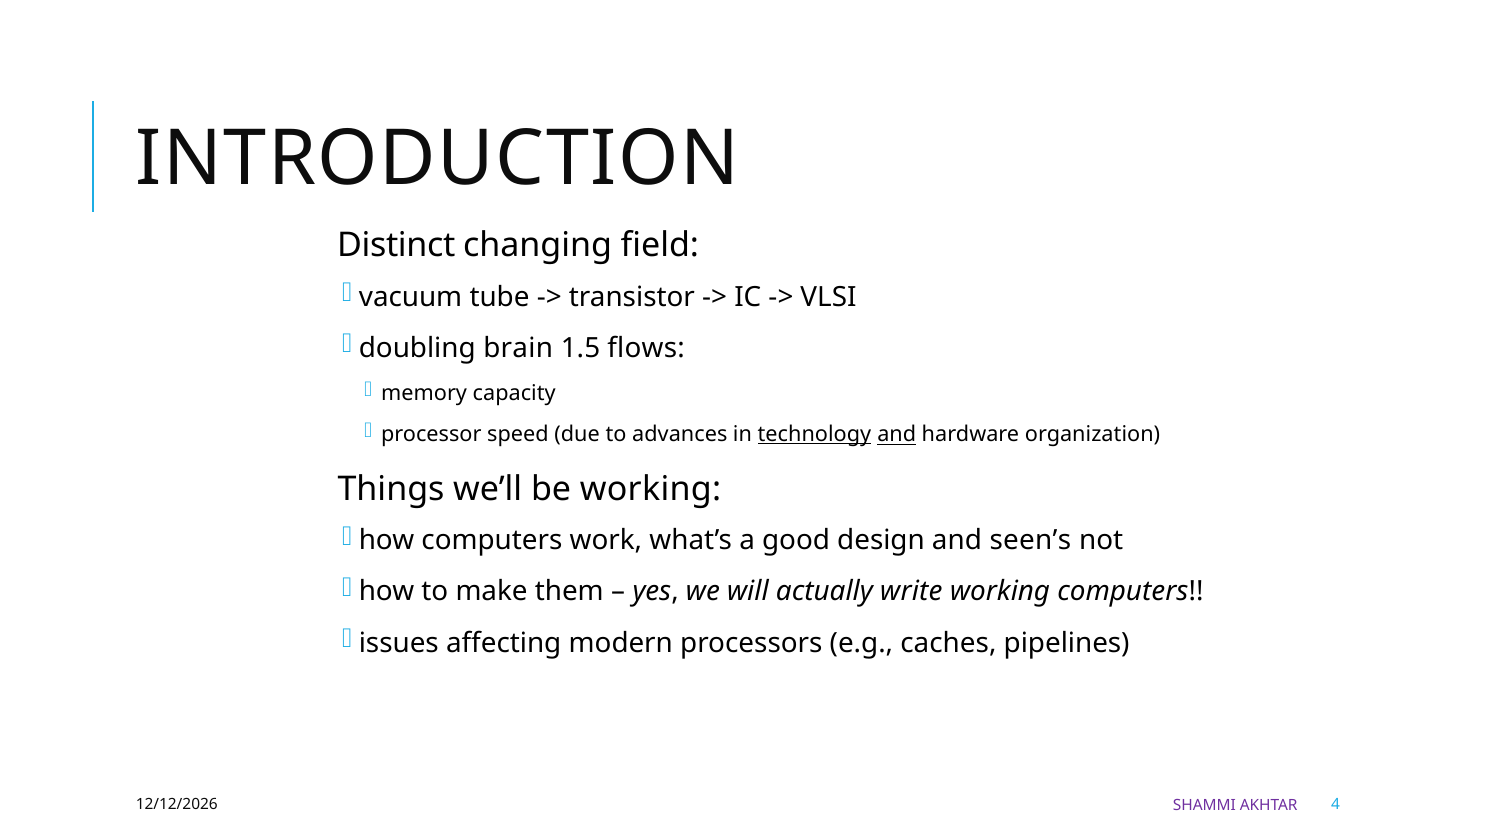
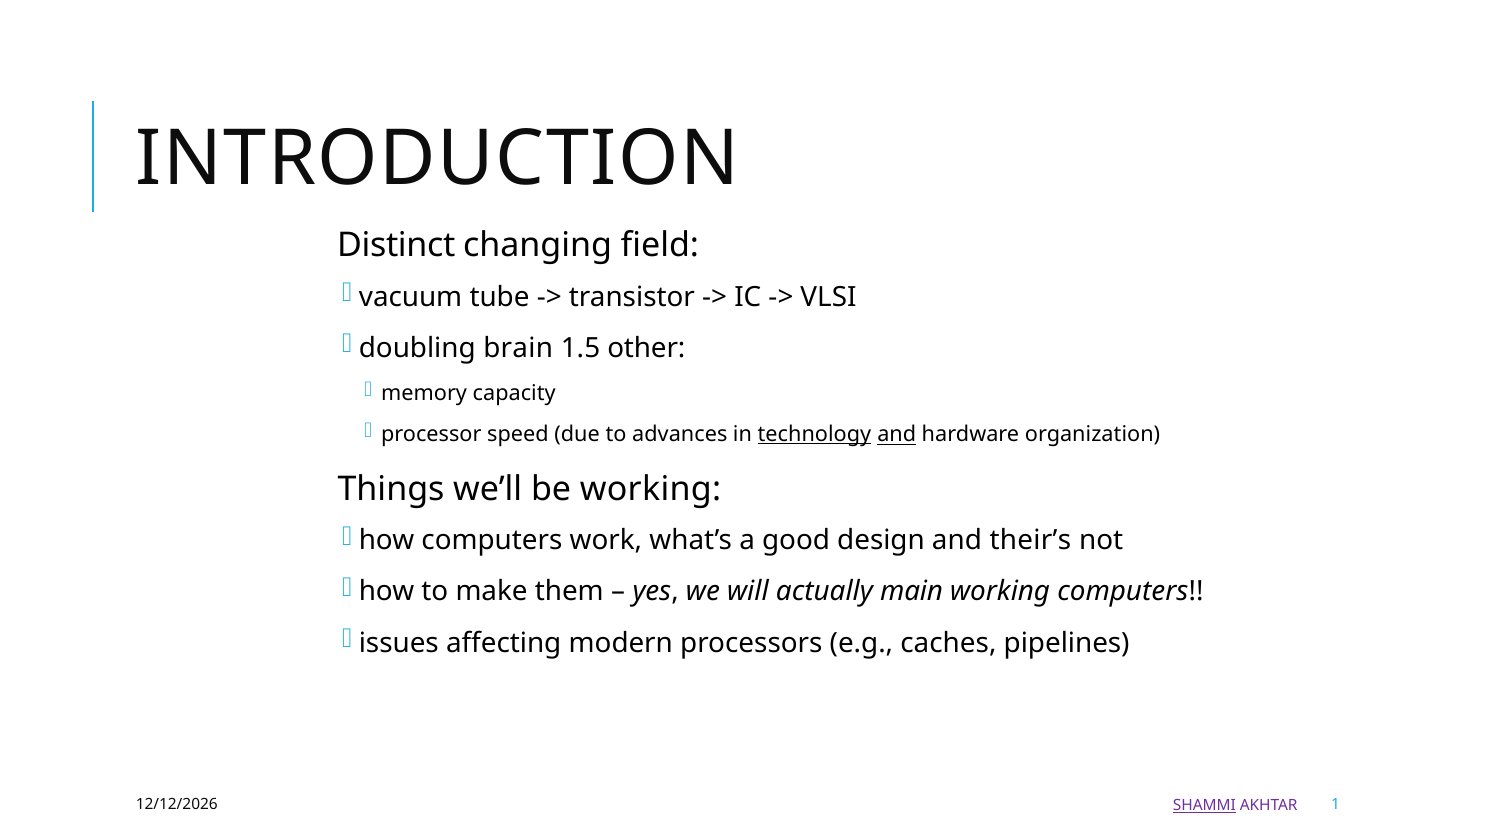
flows: flows -> other
seen’s: seen’s -> their’s
write: write -> main
SHAMMI underline: none -> present
4: 4 -> 1
